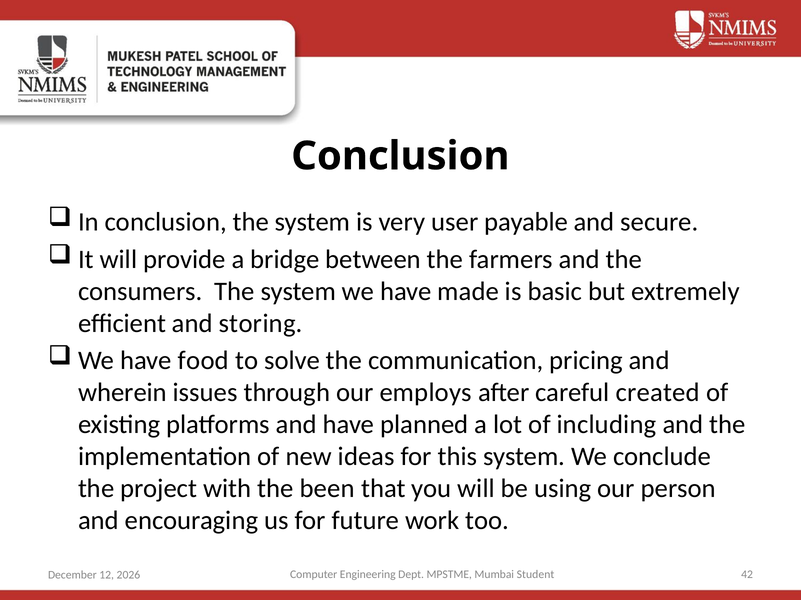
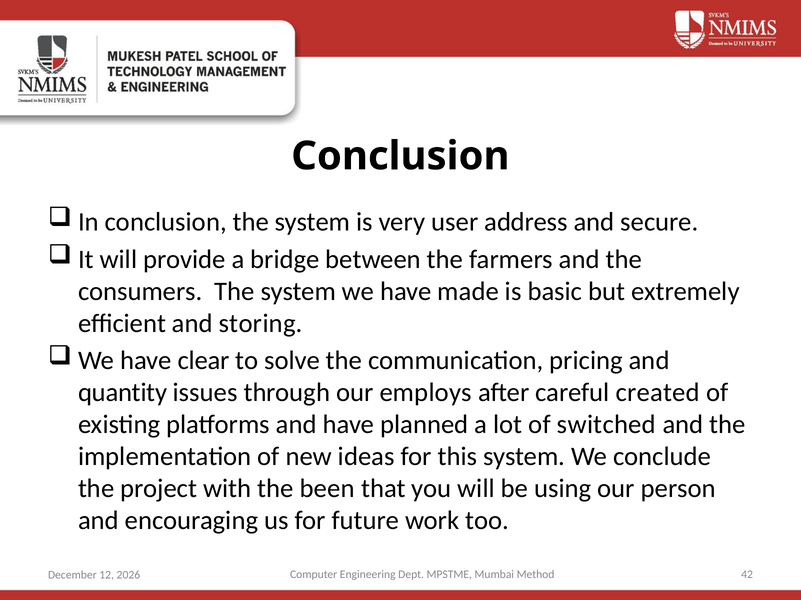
payable: payable -> address
food: food -> clear
wherein: wherein -> quantity
including: including -> switched
Student: Student -> Method
